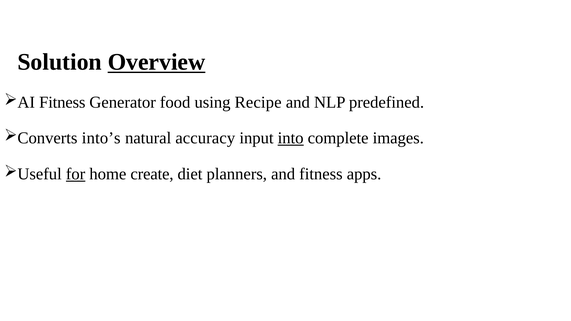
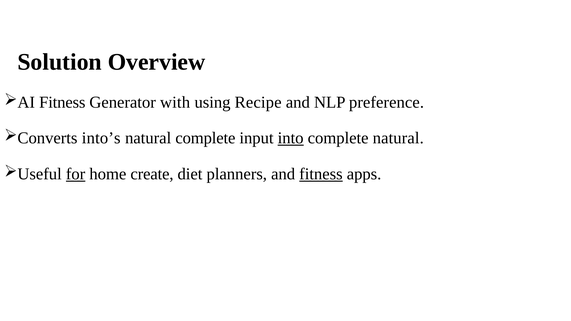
Overview underline: present -> none
food: food -> with
predefined: predefined -> preference
natural accuracy: accuracy -> complete
complete images: images -> natural
fitness at (321, 174) underline: none -> present
